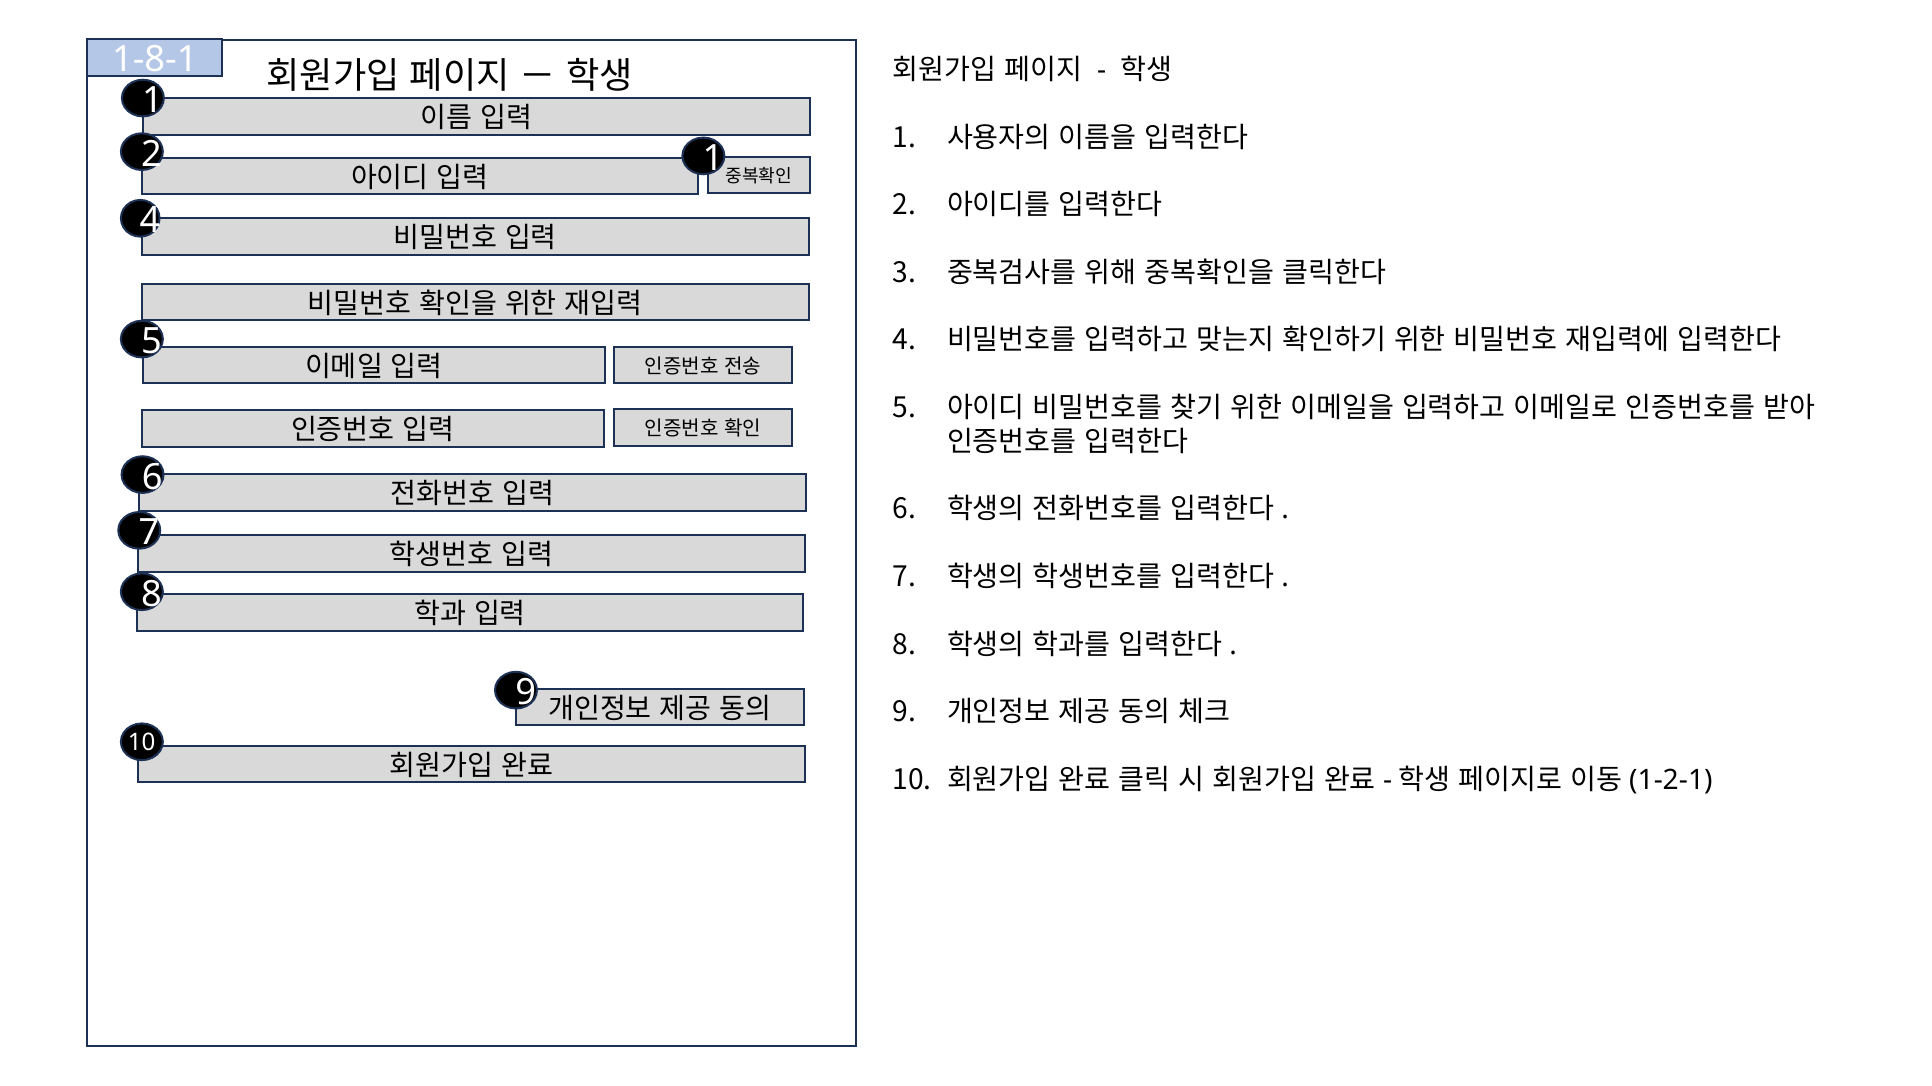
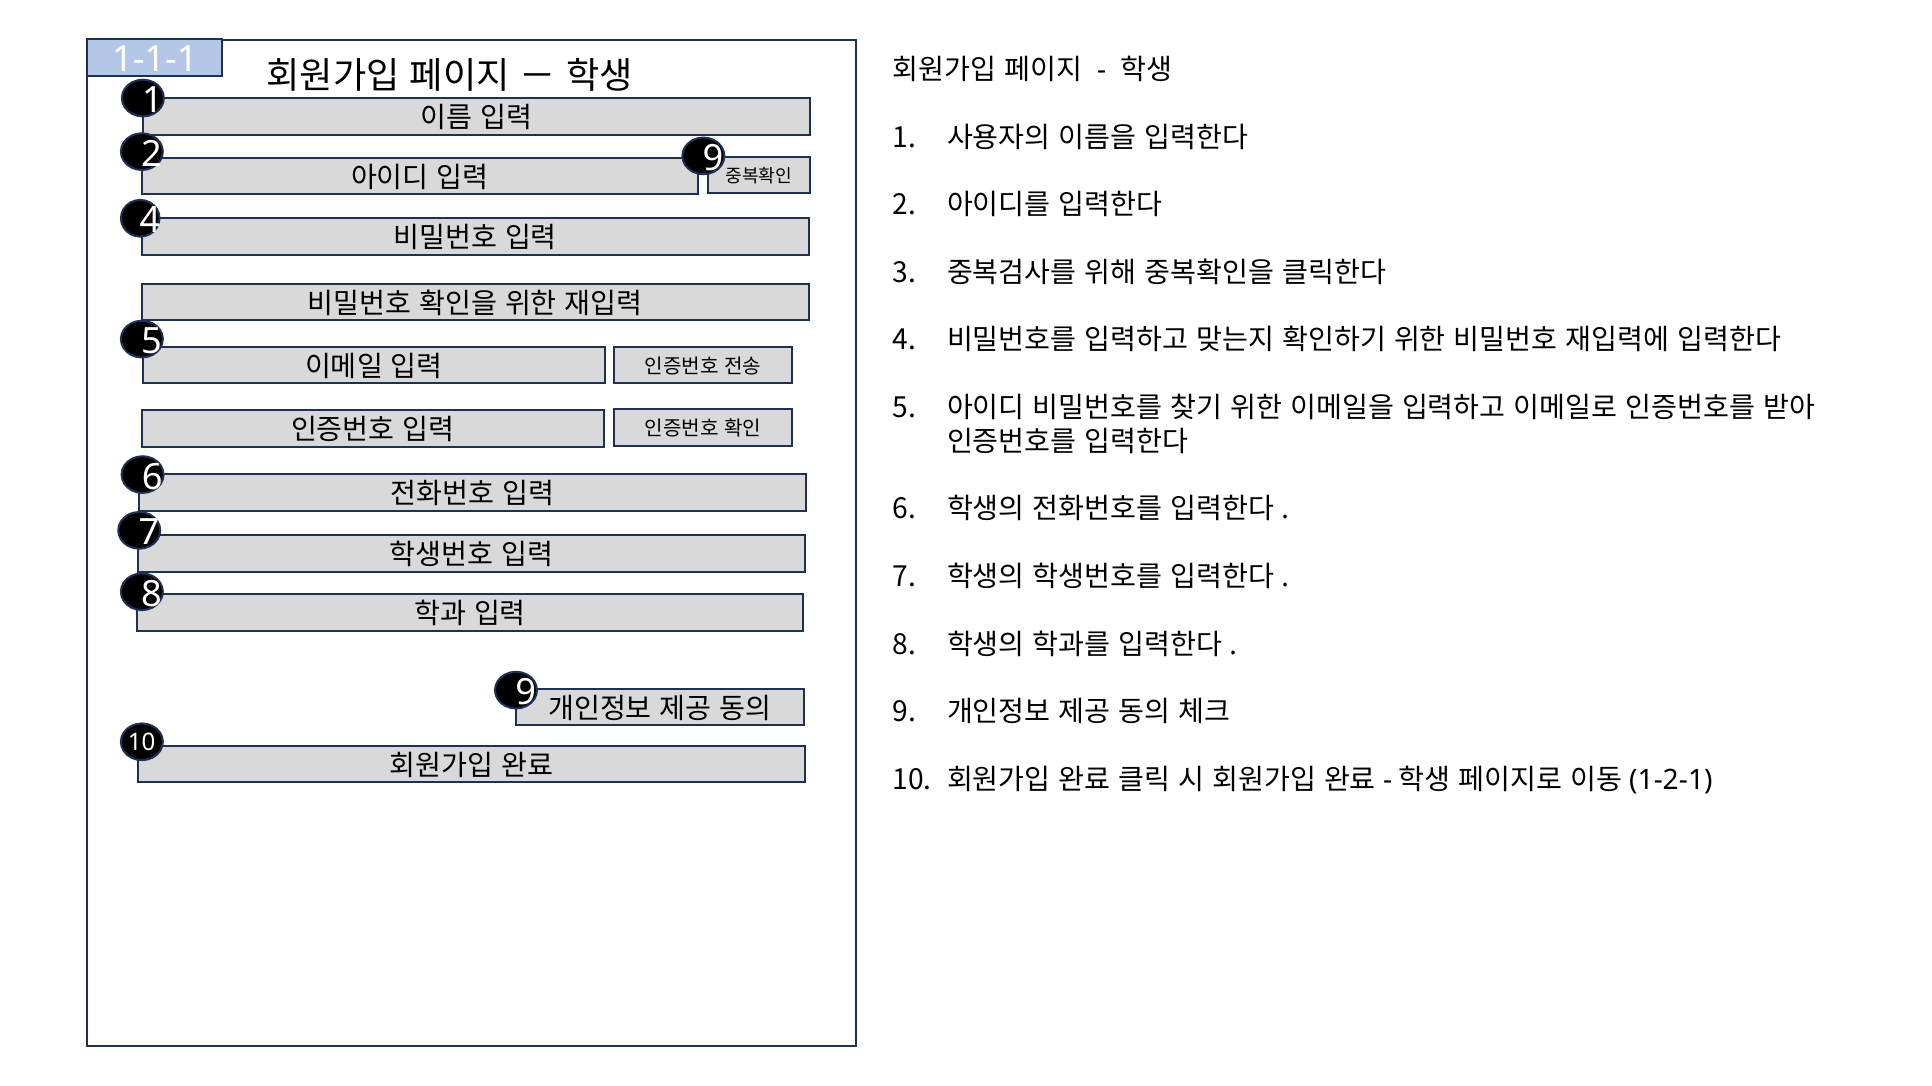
1-8-1: 1-8-1 -> 1-1-1
2 1: 1 -> 9
